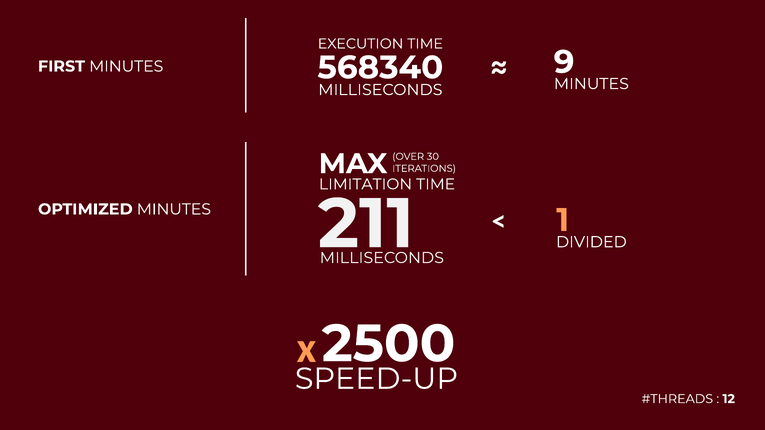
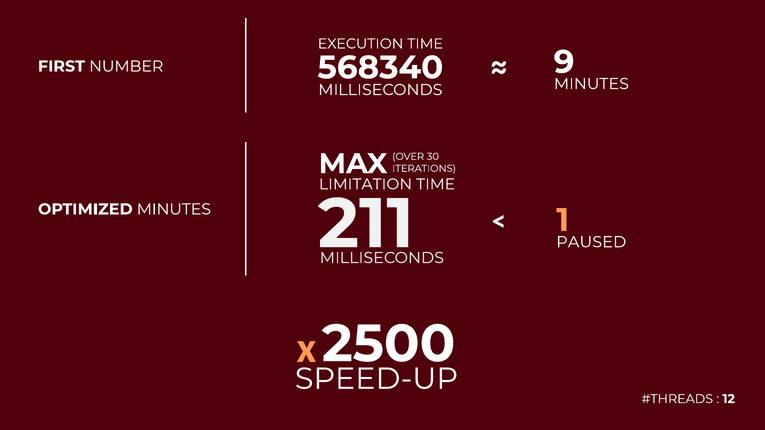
FIRST MINUTES: MINUTES -> NUMBER
DIVIDED: DIVIDED -> PAUSED
